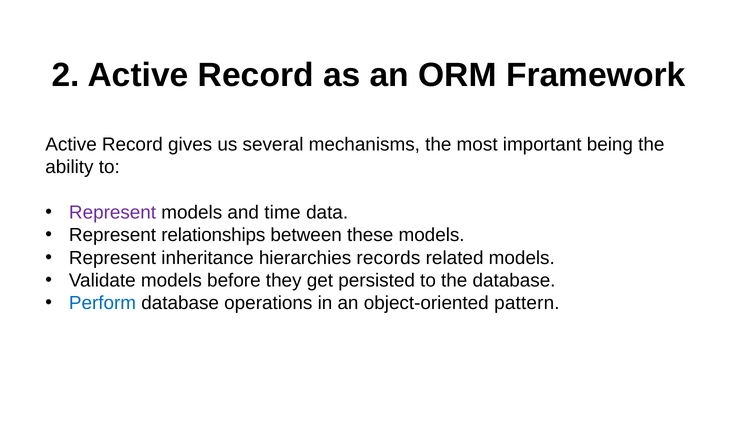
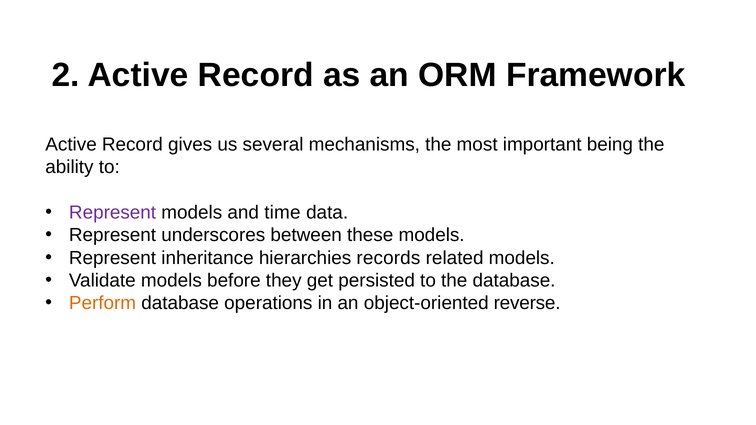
relationships: relationships -> underscores
Perform colour: blue -> orange
pattern: pattern -> reverse
